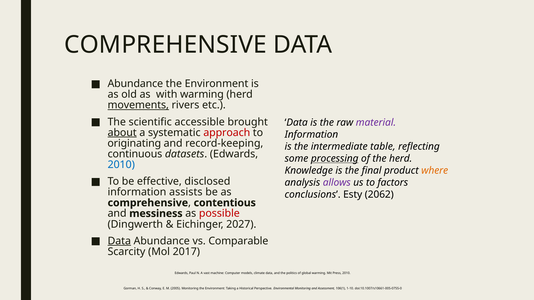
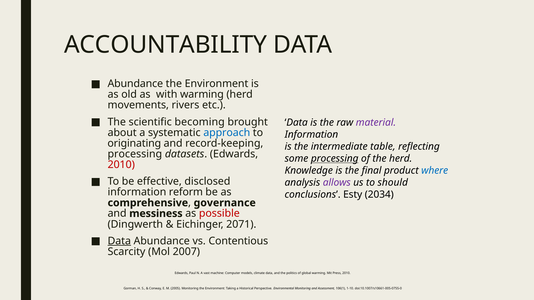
COMPREHENSIVE at (165, 45): COMPREHENSIVE -> ACCOUNTABILITY
movements underline: present -> none
accessible: accessible -> becoming
about underline: present -> none
approach colour: red -> blue
continuous at (135, 154): continuous -> processing
2010 at (121, 165) colour: blue -> red
where colour: orange -> blue
factors: factors -> should
assists: assists -> reform
2062: 2062 -> 2034
contentious: contentious -> governance
2027: 2027 -> 2071
Comparable: Comparable -> Contentious
2017: 2017 -> 2007
